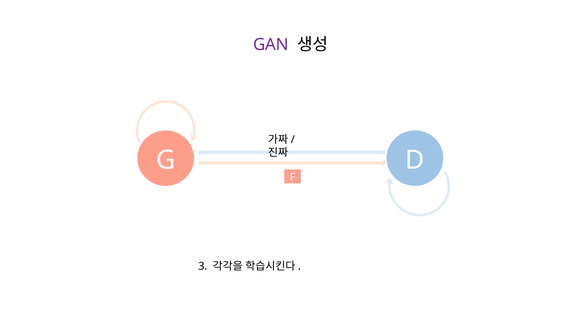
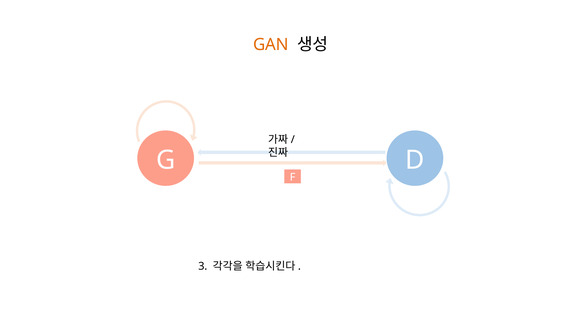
GAN colour: purple -> orange
